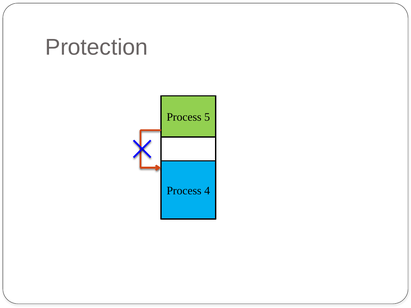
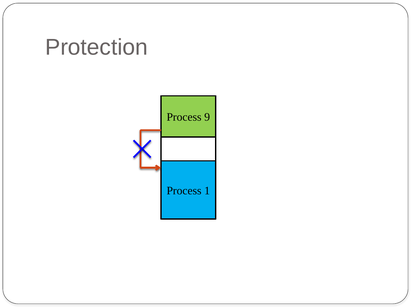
5: 5 -> 9
4: 4 -> 1
